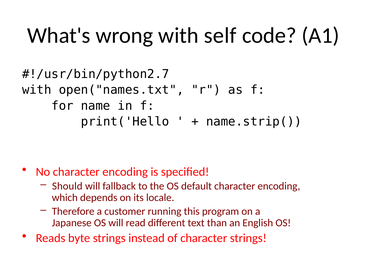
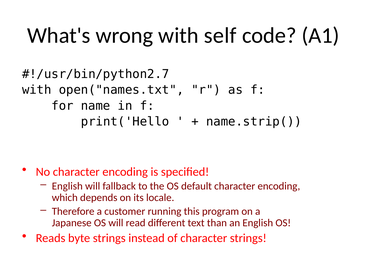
Should at (67, 186): Should -> English
